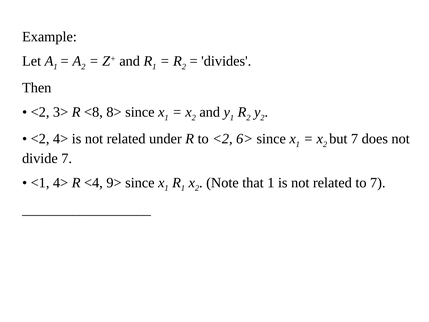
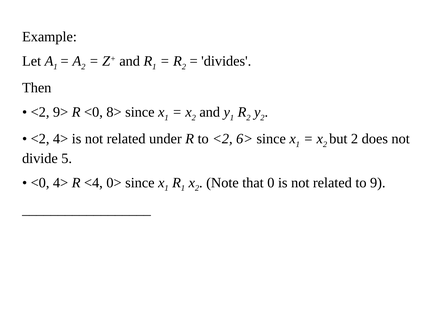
3>: 3> -> 9>
R <8: <8 -> <0
but 7: 7 -> 2
divide 7: 7 -> 5
<1 at (40, 182): <1 -> <0
9>: 9> -> 0>
that 1: 1 -> 0
to 7: 7 -> 9
